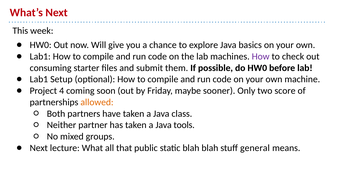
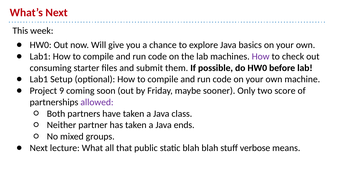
4: 4 -> 9
allowed colour: orange -> purple
tools: tools -> ends
general: general -> verbose
